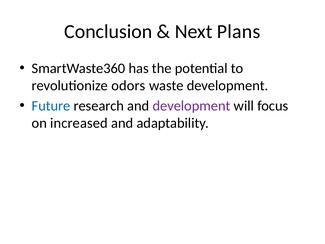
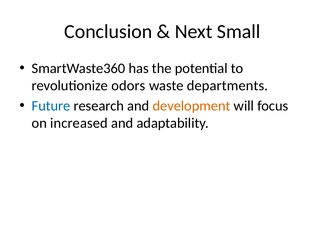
Plans: Plans -> Small
waste development: development -> departments
development at (191, 106) colour: purple -> orange
